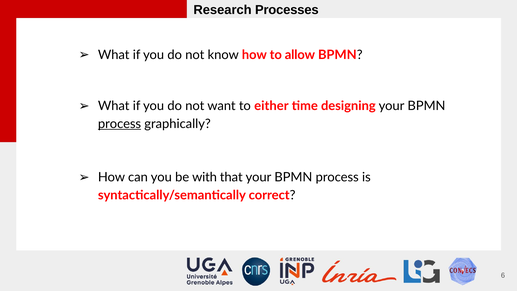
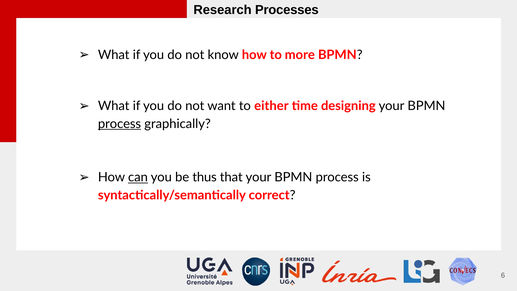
allow: allow -> more
can underline: none -> present
with: with -> thus
